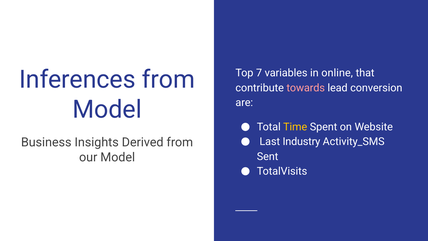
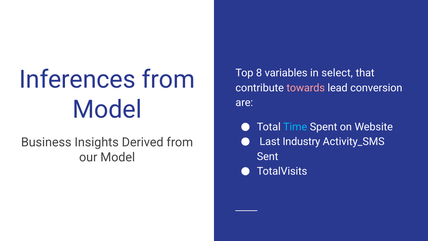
7: 7 -> 8
online: online -> select
Time colour: yellow -> light blue
